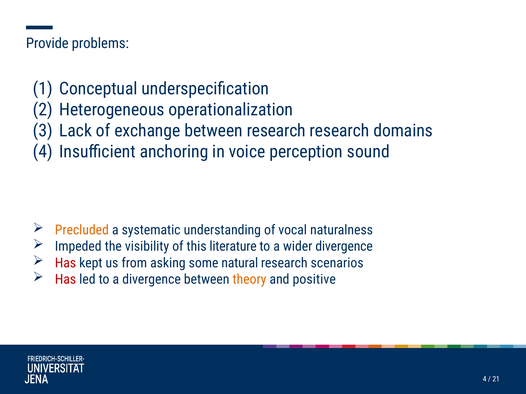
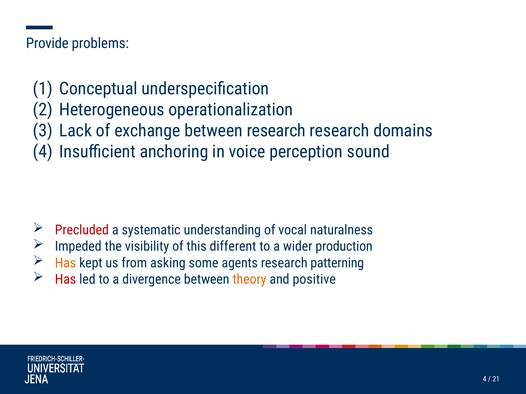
Precluded colour: orange -> red
literature: literature -> different
wider divergence: divergence -> production
Has at (65, 263) colour: red -> orange
natural: natural -> agents
scenarios: scenarios -> patterning
